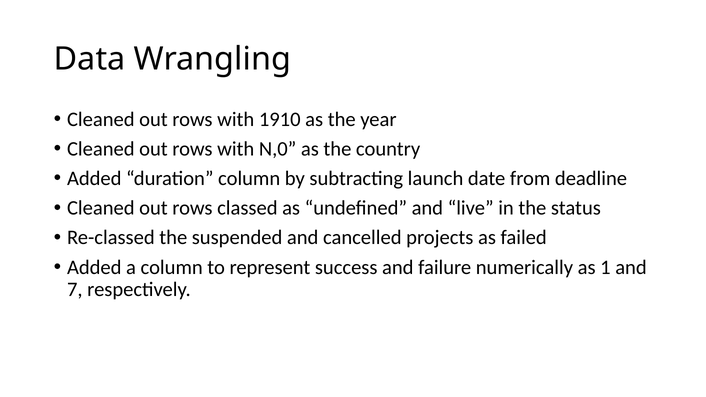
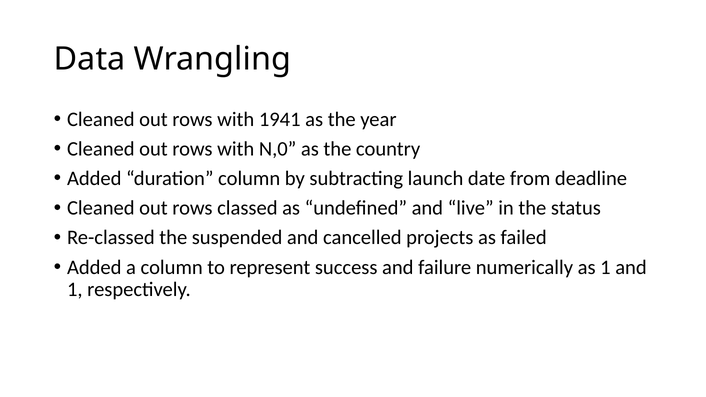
1910: 1910 -> 1941
7 at (75, 290): 7 -> 1
